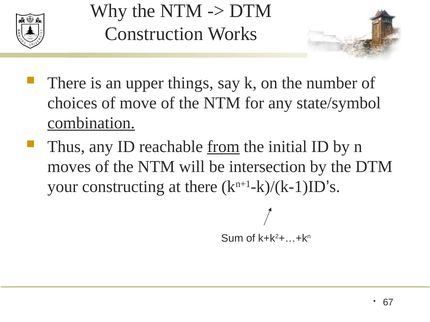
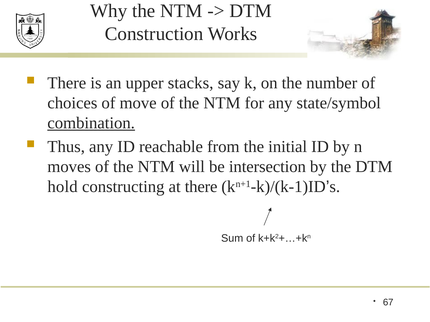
things: things -> stacks
from underline: present -> none
your: your -> hold
